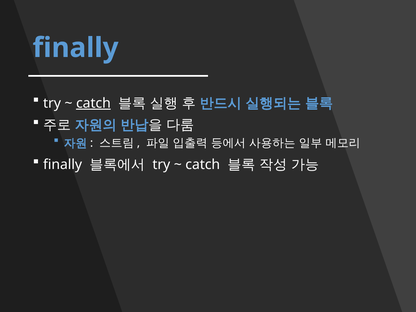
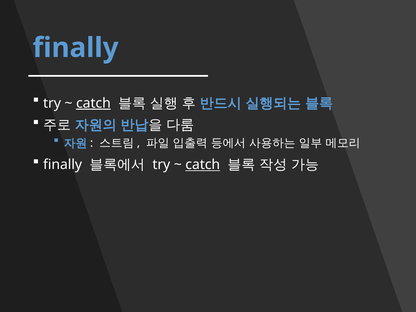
catch at (203, 165) underline: none -> present
